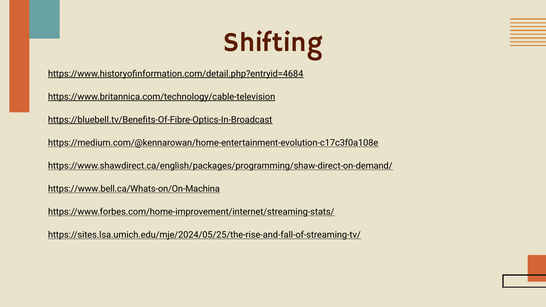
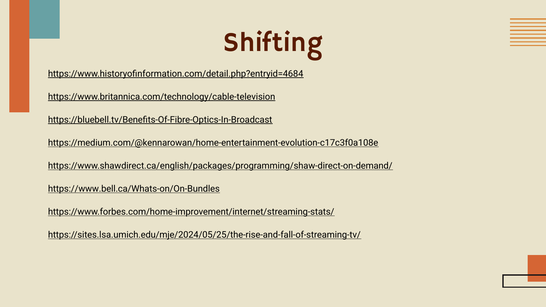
https://www.bell.ca/Whats-on/On-Machina: https://www.bell.ca/Whats-on/On-Machina -> https://www.bell.ca/Whats-on/On-Bundles
